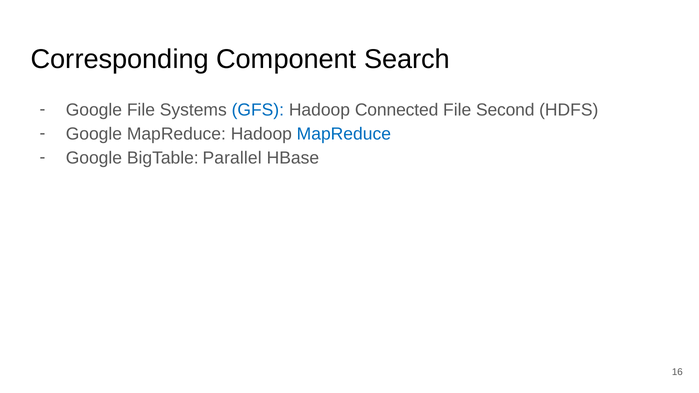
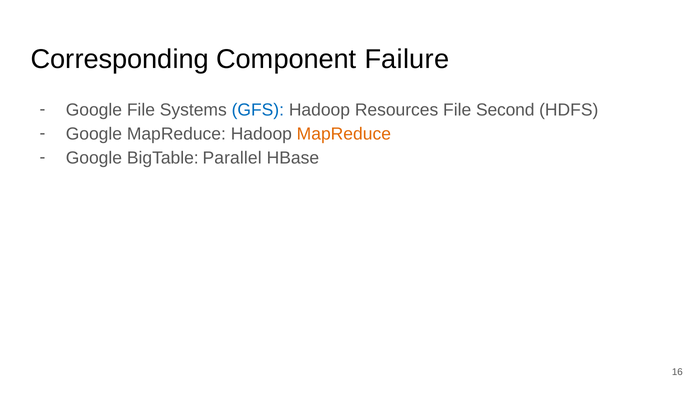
Search: Search -> Failure
Connected: Connected -> Resources
MapReduce at (344, 134) colour: blue -> orange
